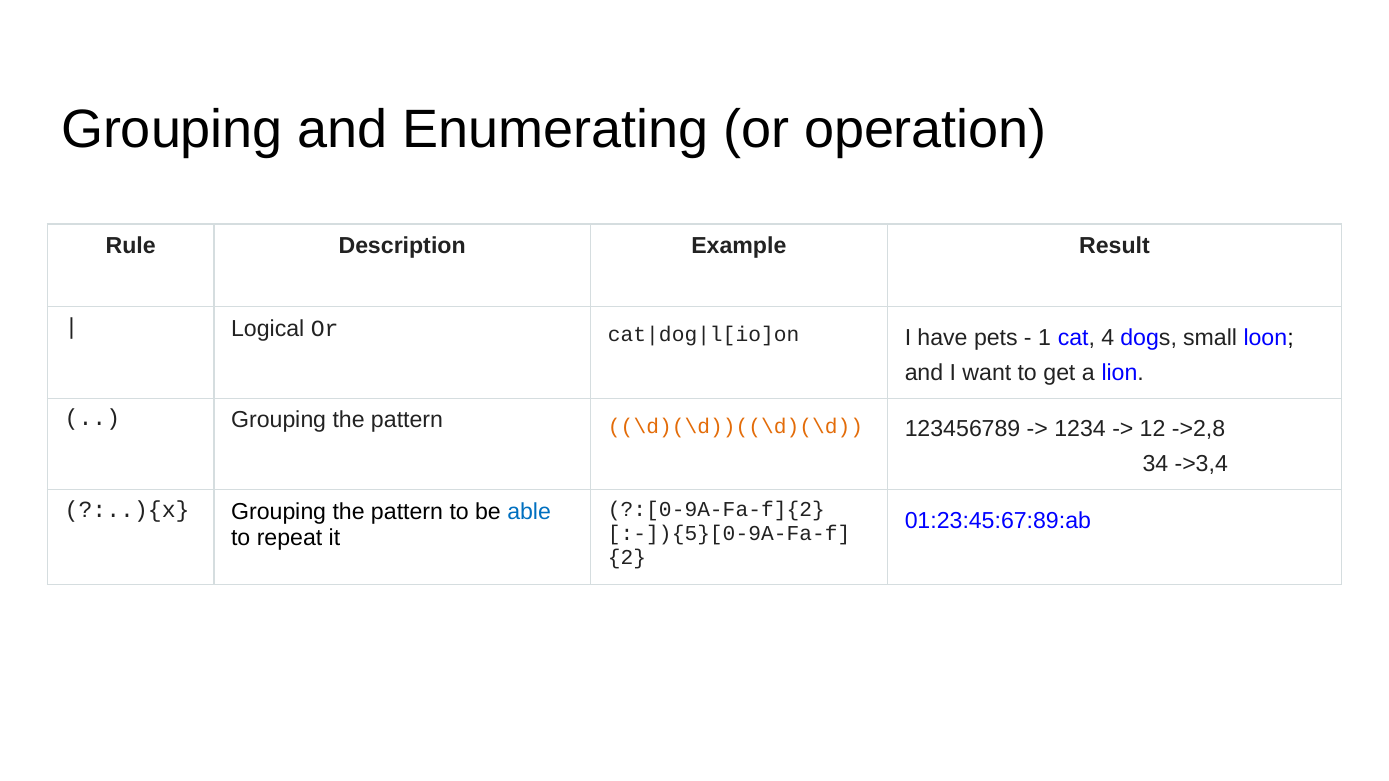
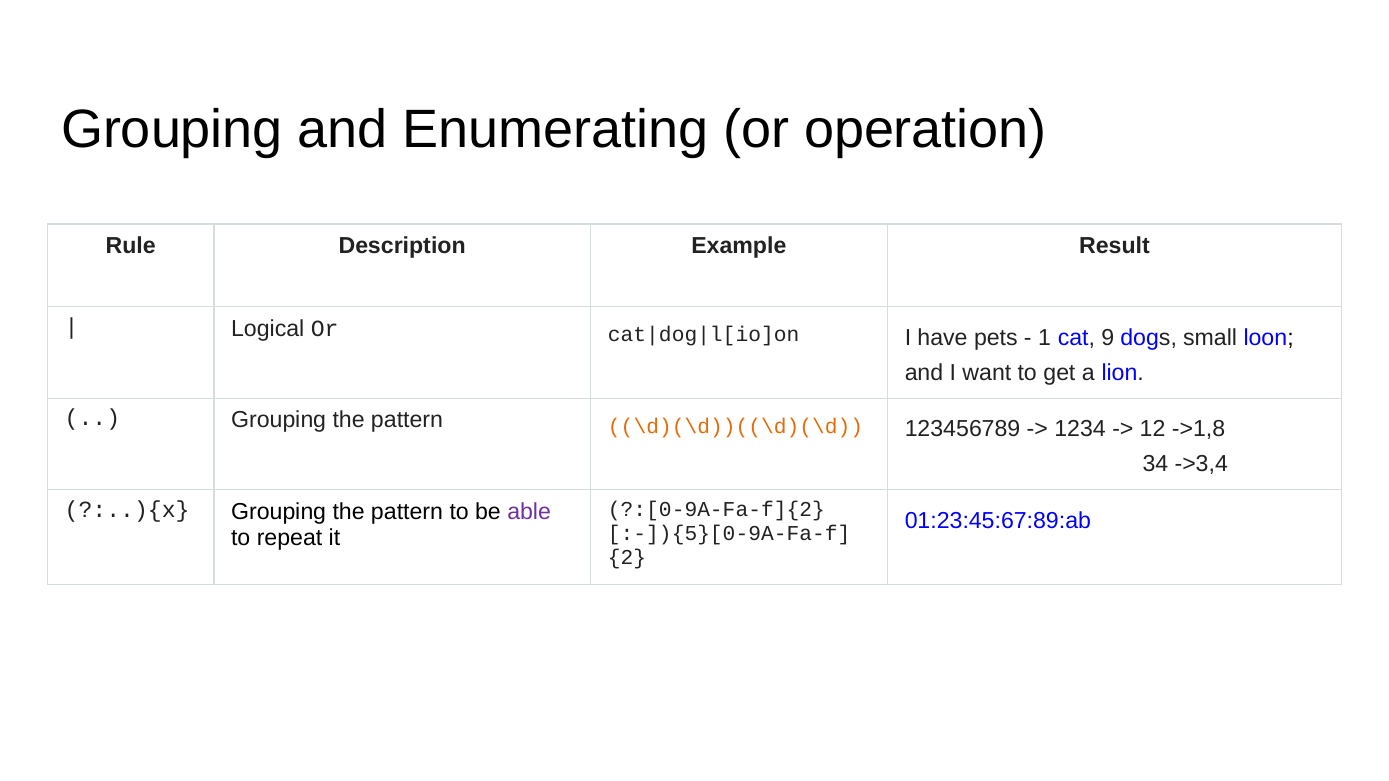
4: 4 -> 9
->2,8: ->2,8 -> ->1,8
able colour: blue -> purple
